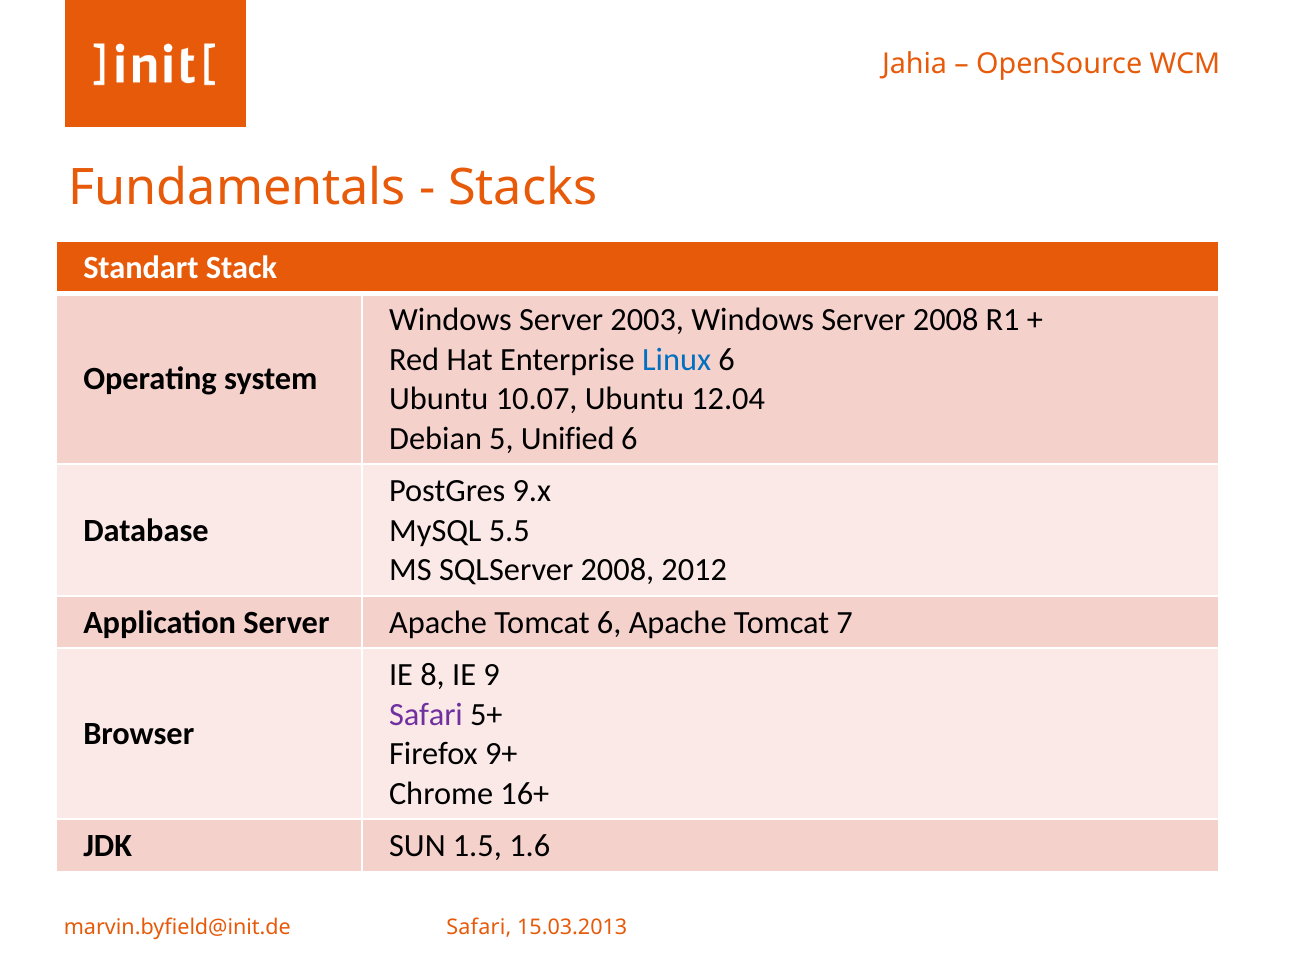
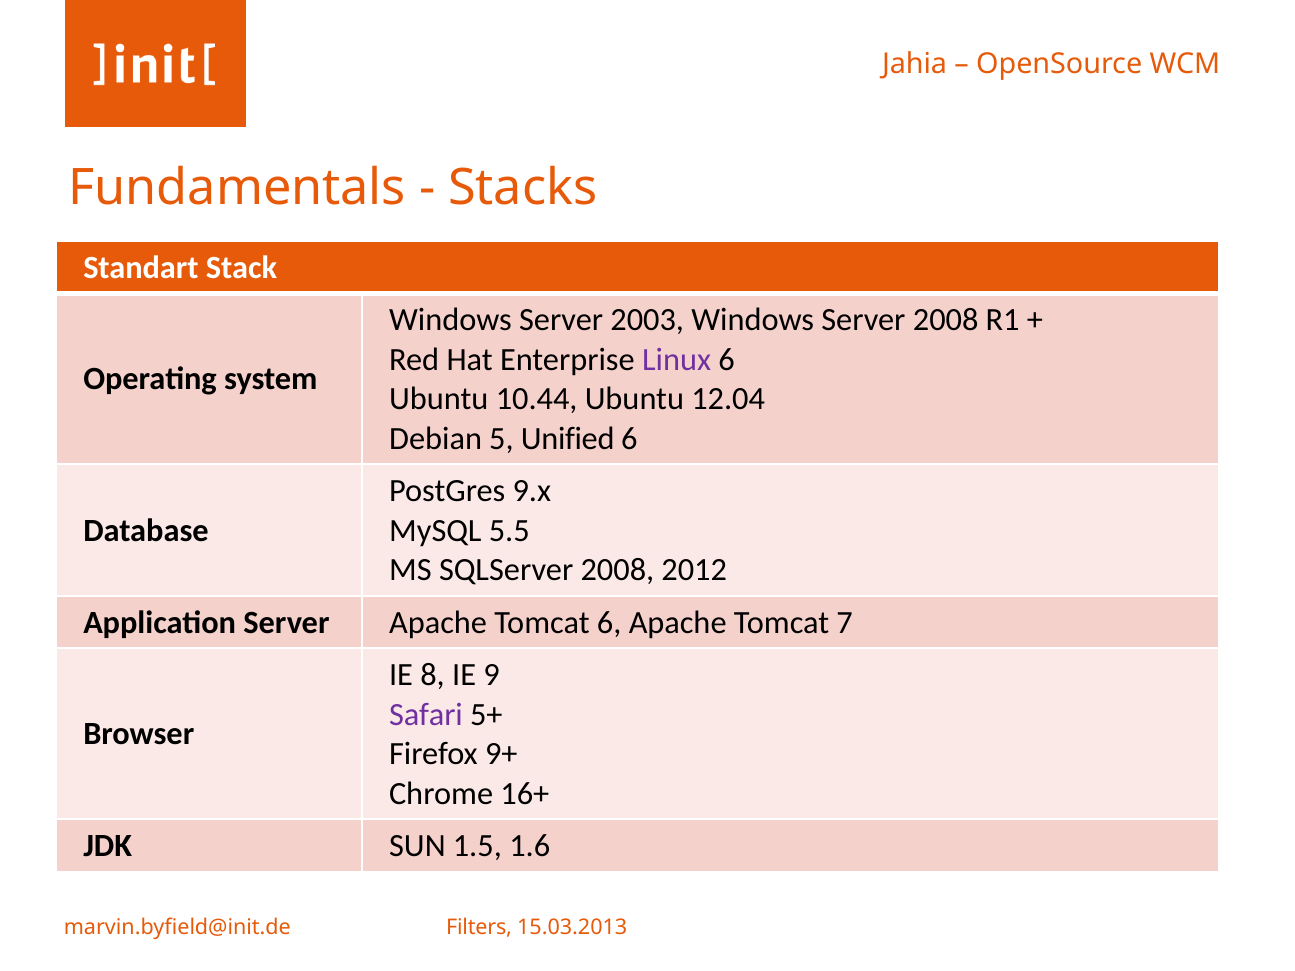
Linux colour: blue -> purple
10.07: 10.07 -> 10.44
Safari at (479, 927): Safari -> Filters
